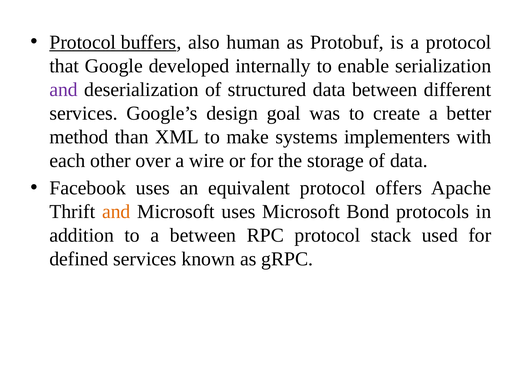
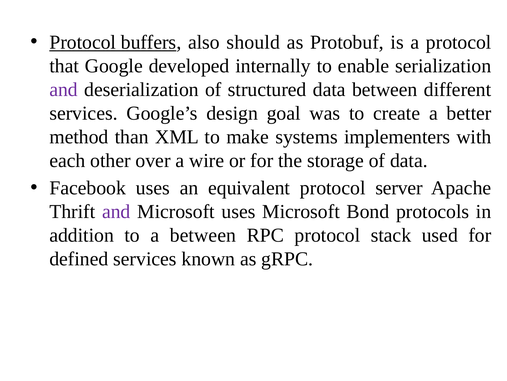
human: human -> should
offers: offers -> server
and at (116, 211) colour: orange -> purple
